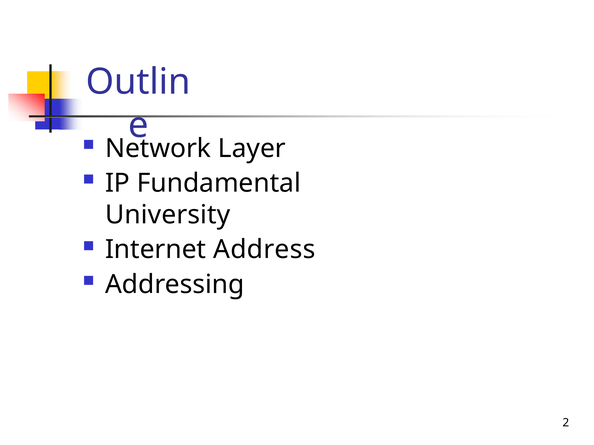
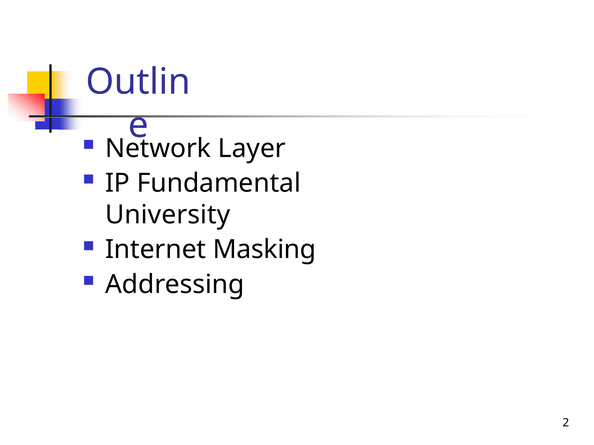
Address: Address -> Masking
